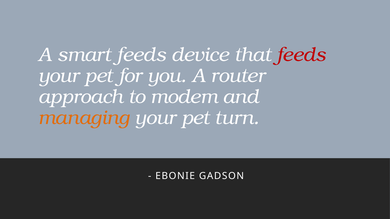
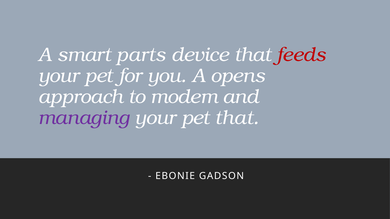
smart feeds: feeds -> parts
router: router -> opens
managing colour: orange -> purple
pet turn: turn -> that
